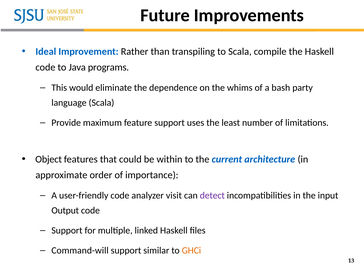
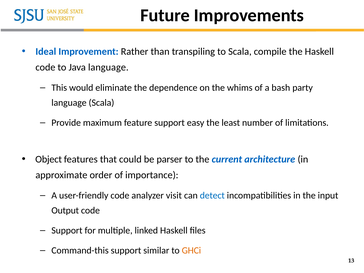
Java programs: programs -> language
uses: uses -> easy
within: within -> parser
detect colour: purple -> blue
Command-will: Command-will -> Command-this
